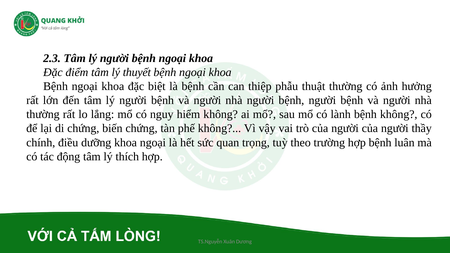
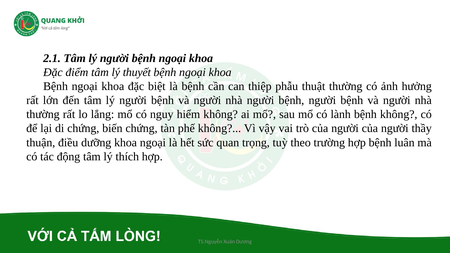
2.3: 2.3 -> 2.1
chính: chính -> thuận
